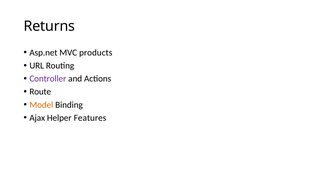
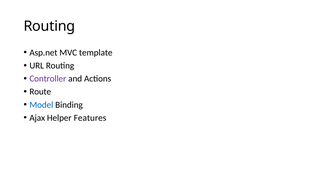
Returns at (49, 26): Returns -> Routing
products: products -> template
Model colour: orange -> blue
